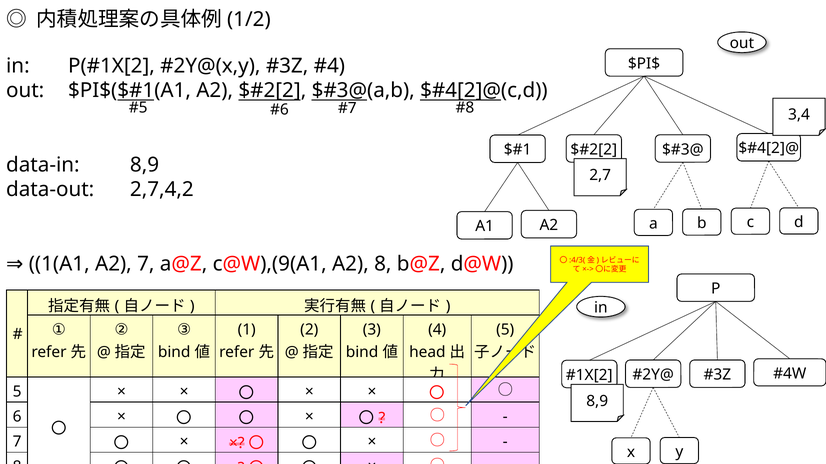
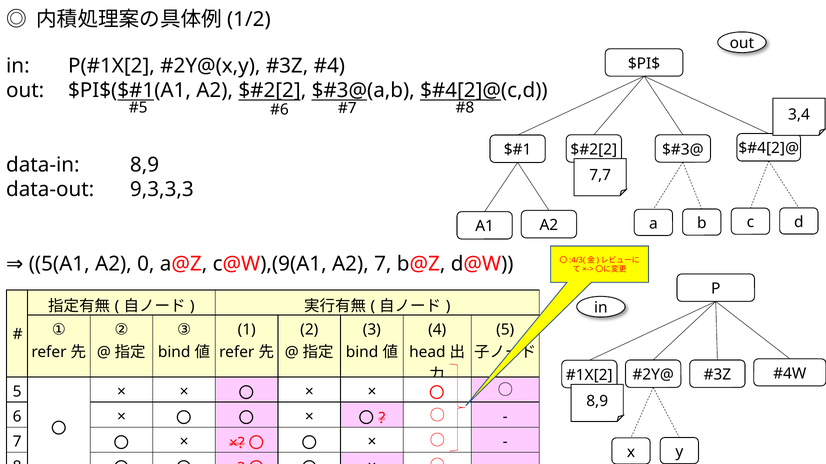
2,7: 2,7 -> 7,7
2,7,4,2: 2,7,4,2 -> 9,3,3,3
1(A1: 1(A1 -> 5(A1
A2 7: 7 -> 0
A2 8: 8 -> 7
